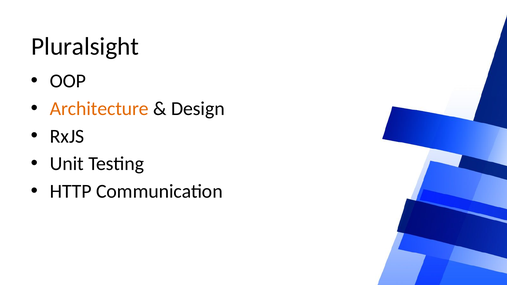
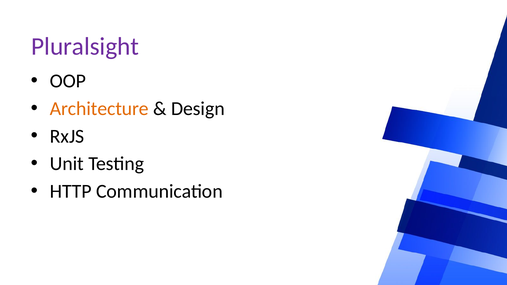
Pluralsight colour: black -> purple
